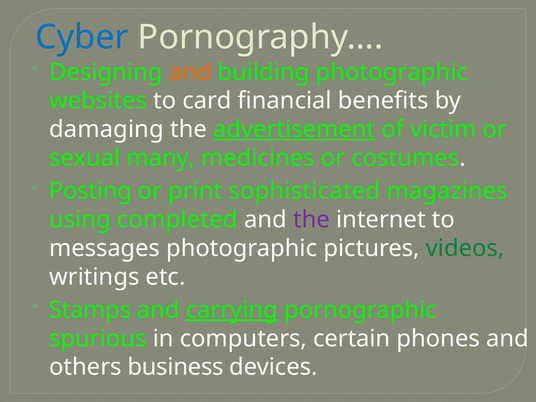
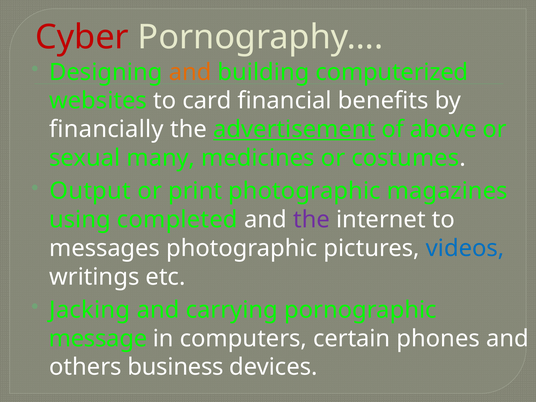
Cyber colour: blue -> red
building photographic: photographic -> computerized
damaging: damaging -> financially
victim: victim -> above
Posting: Posting -> Output
print sophisticated: sophisticated -> photographic
videos colour: green -> blue
Stamps: Stamps -> Jacking
carrying underline: present -> none
spurious: spurious -> message
